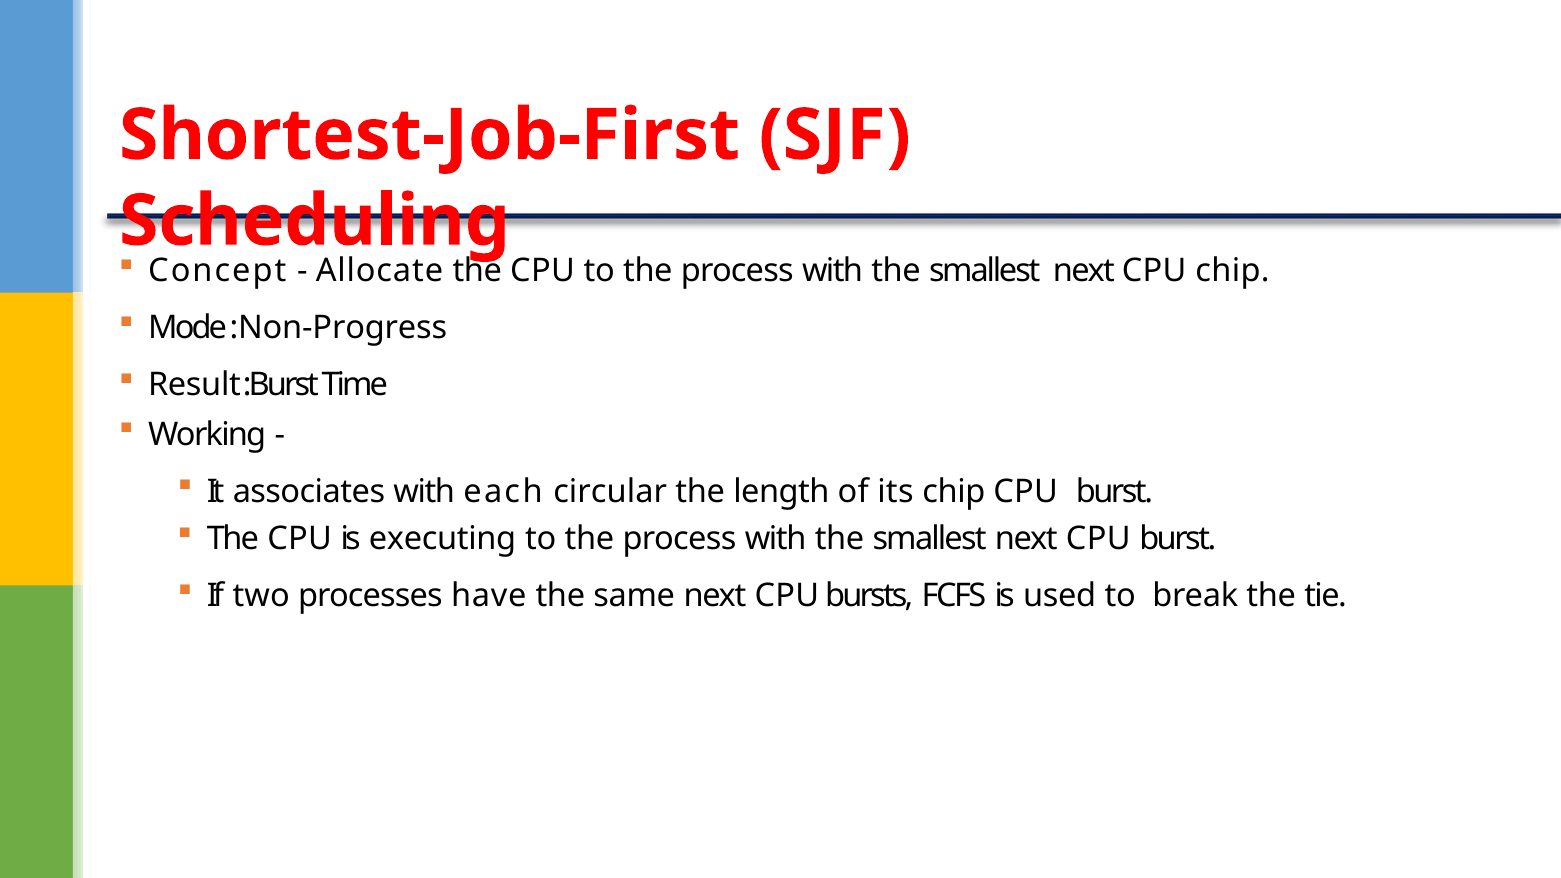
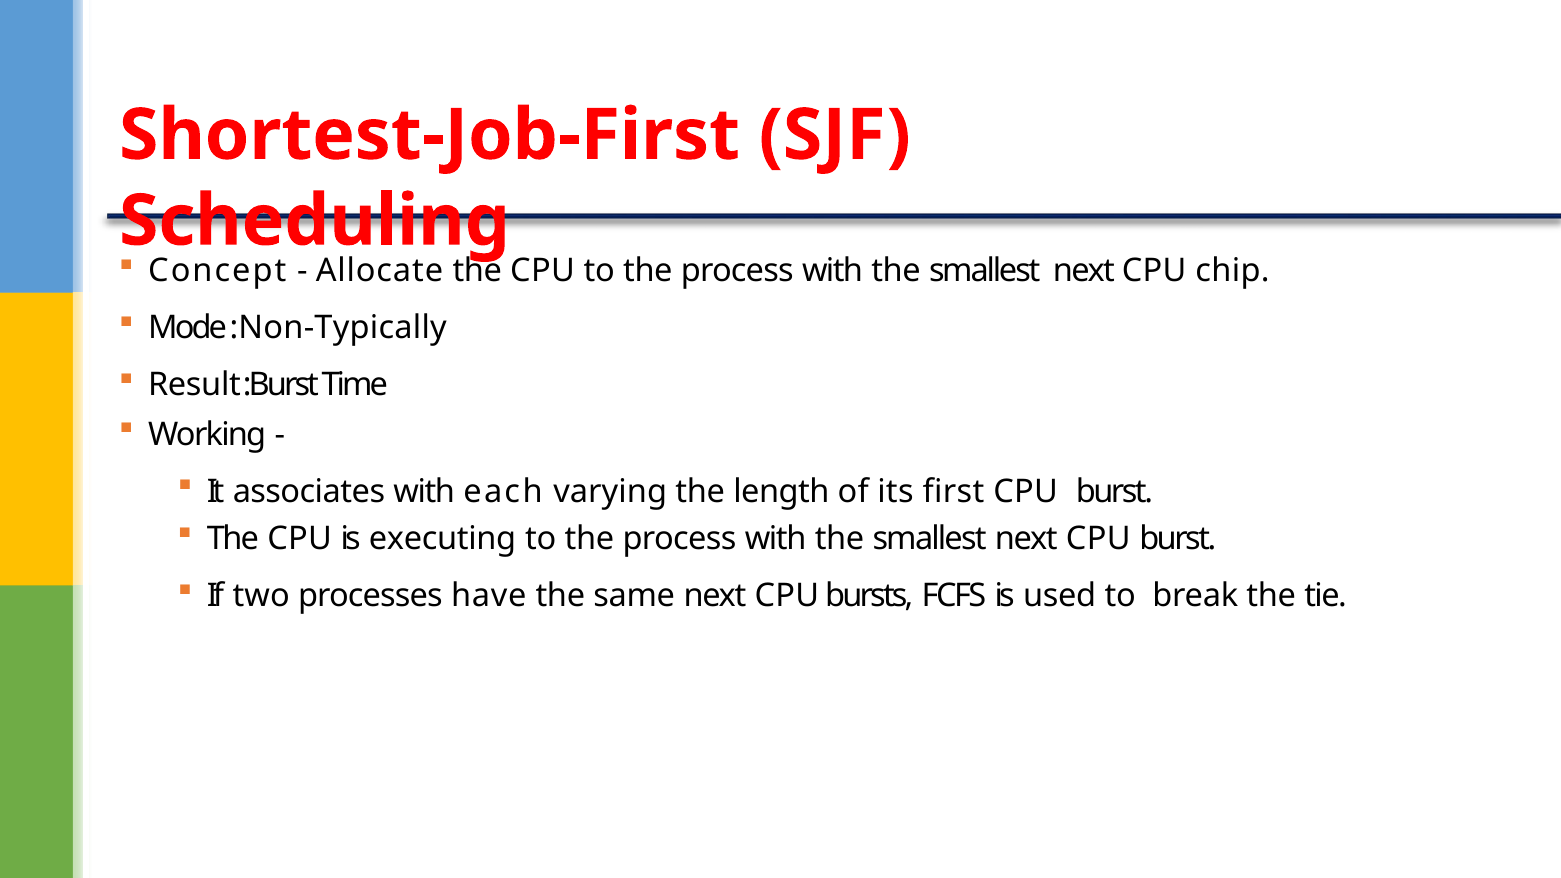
:Non-Progress: :Non-Progress -> :Non-Typically
circular: circular -> varying
its chip: chip -> first
